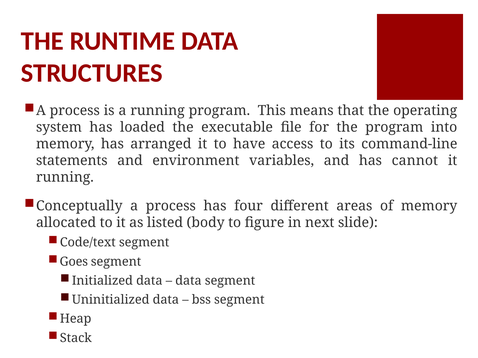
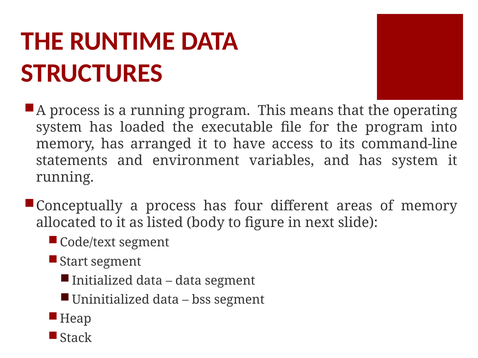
has cannot: cannot -> system
Goes: Goes -> Start
